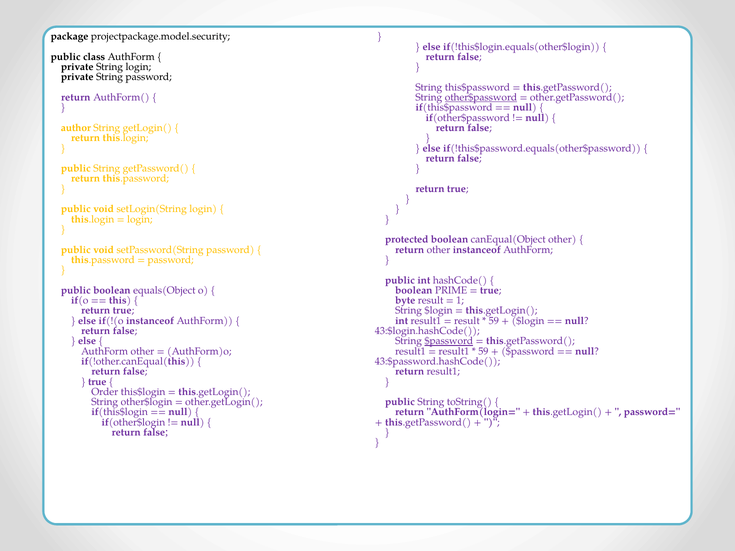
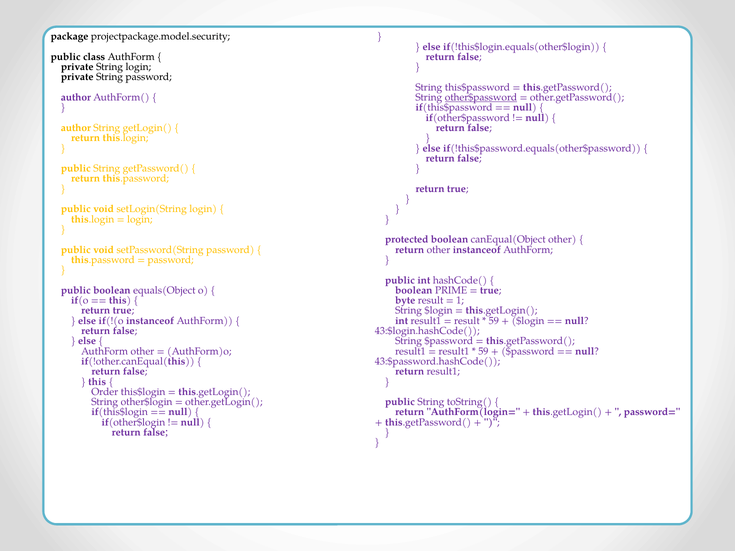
return at (76, 97): return -> author
$password at (449, 341) underline: present -> none
true at (97, 382): true -> this
